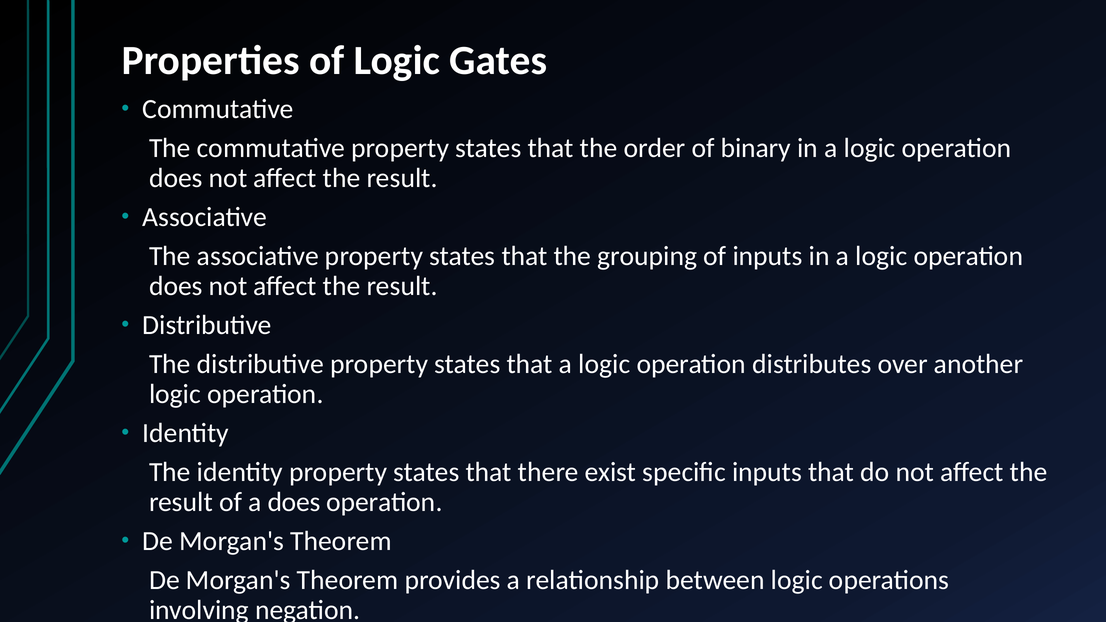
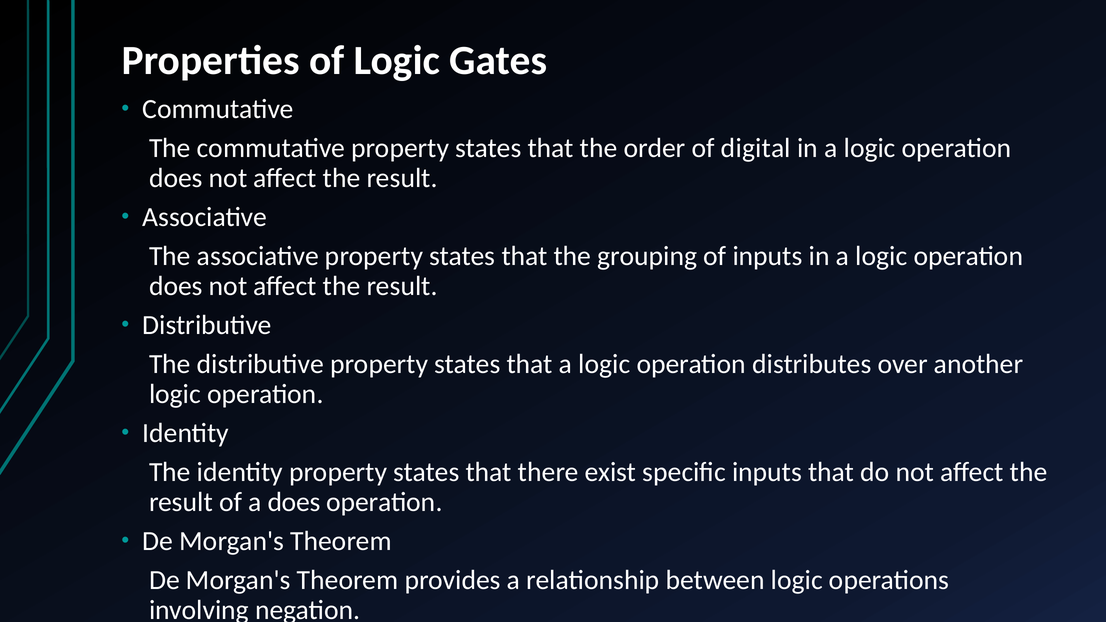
binary: binary -> digital
